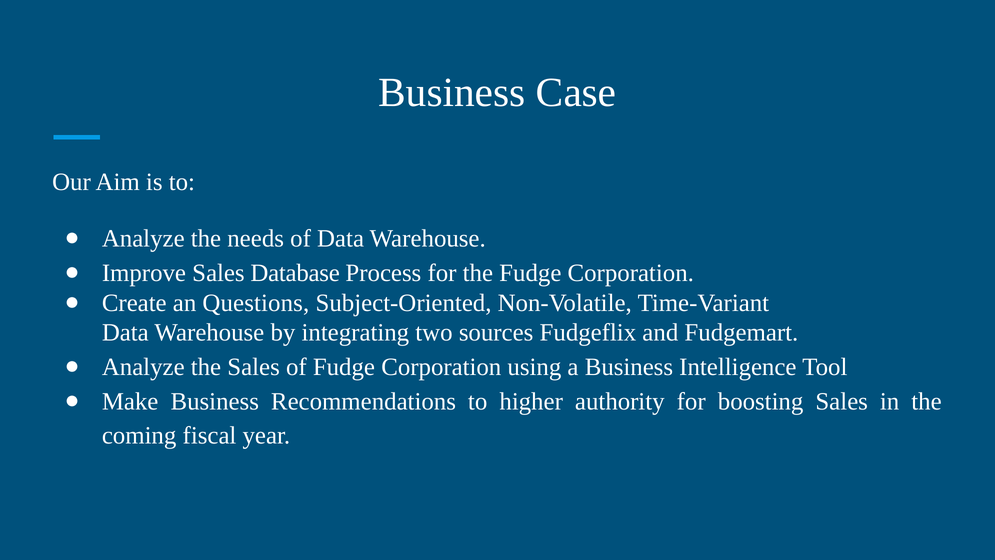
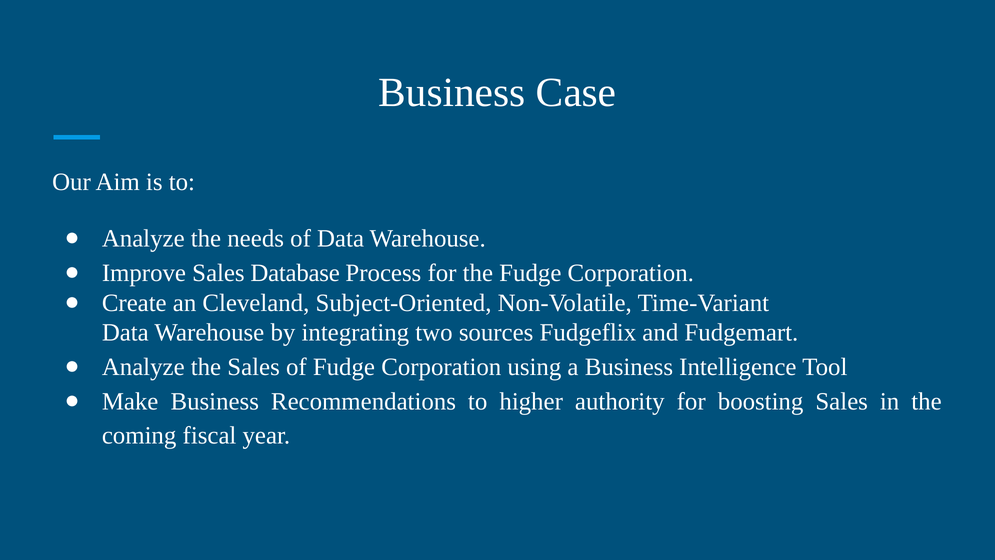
Questions: Questions -> Cleveland
